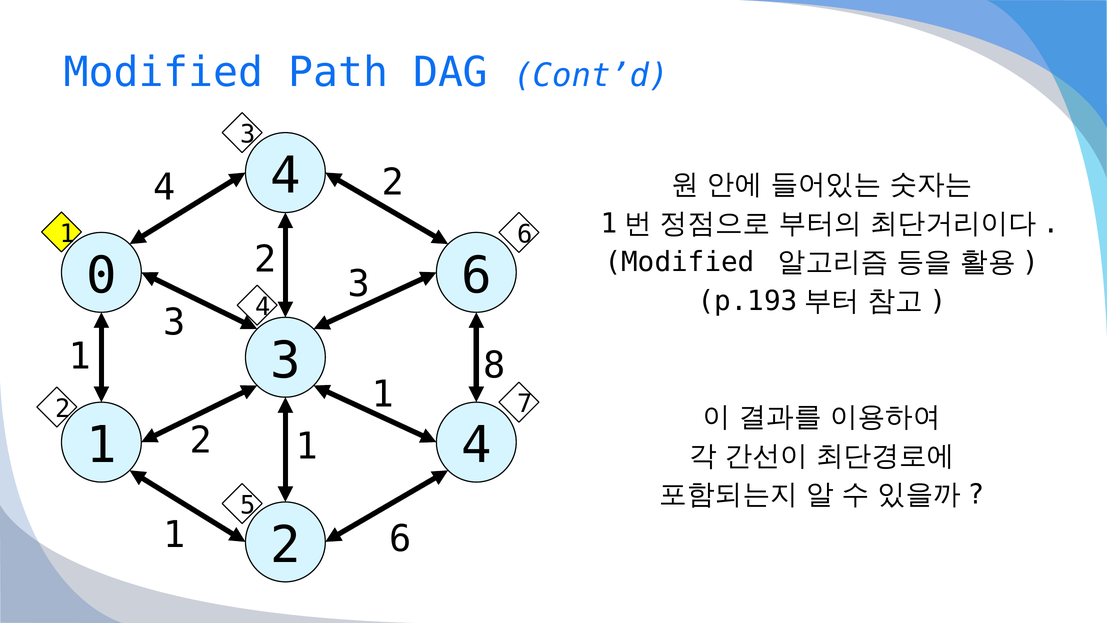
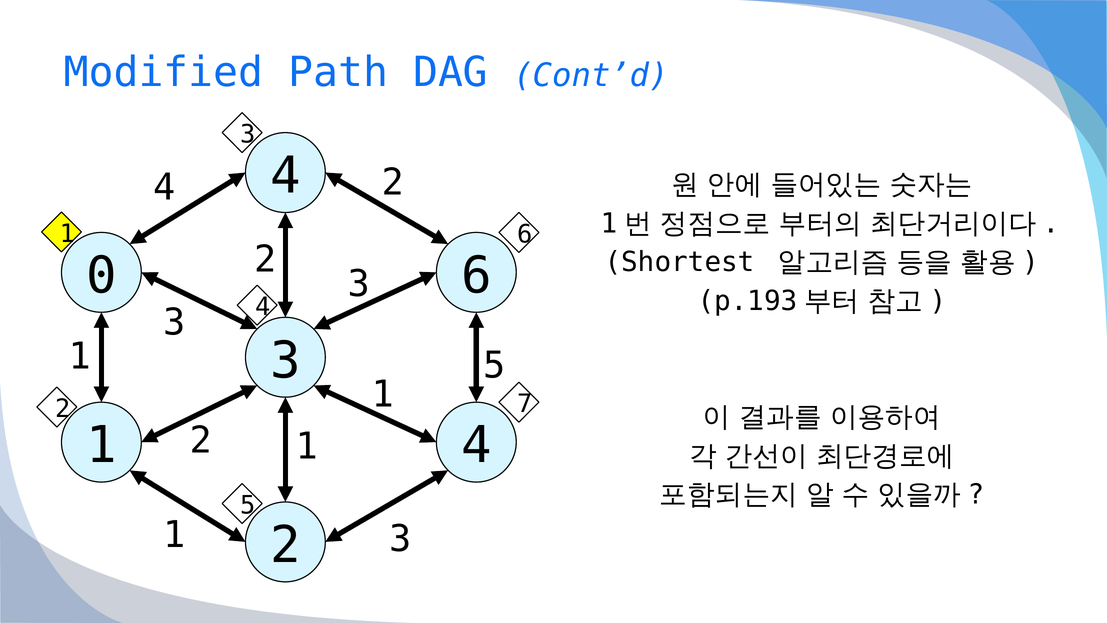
Modified at (680, 262): Modified -> Shortest
1 8: 8 -> 5
6 at (401, 539): 6 -> 3
